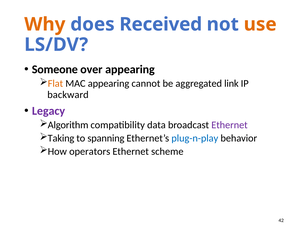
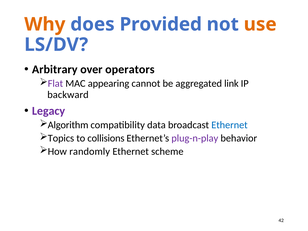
Received: Received -> Provided
Someone: Someone -> Arbitrary
over appearing: appearing -> operators
Flat colour: orange -> purple
Ethernet at (229, 125) colour: purple -> blue
Taking: Taking -> Topics
spanning: spanning -> collisions
plug-n-play colour: blue -> purple
operators: operators -> randomly
